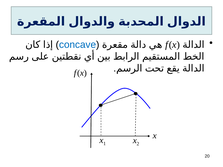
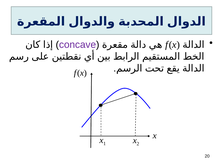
concave colour: blue -> purple
